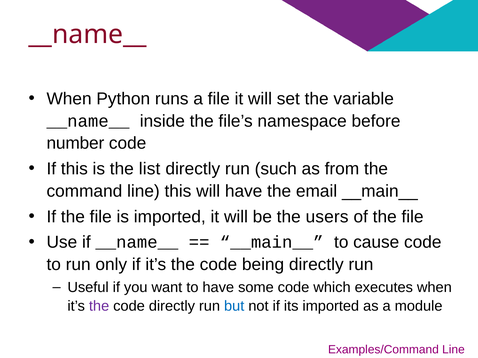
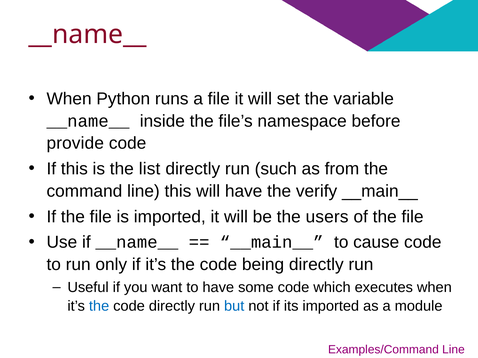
number: number -> provide
email: email -> verify
the at (99, 307) colour: purple -> blue
